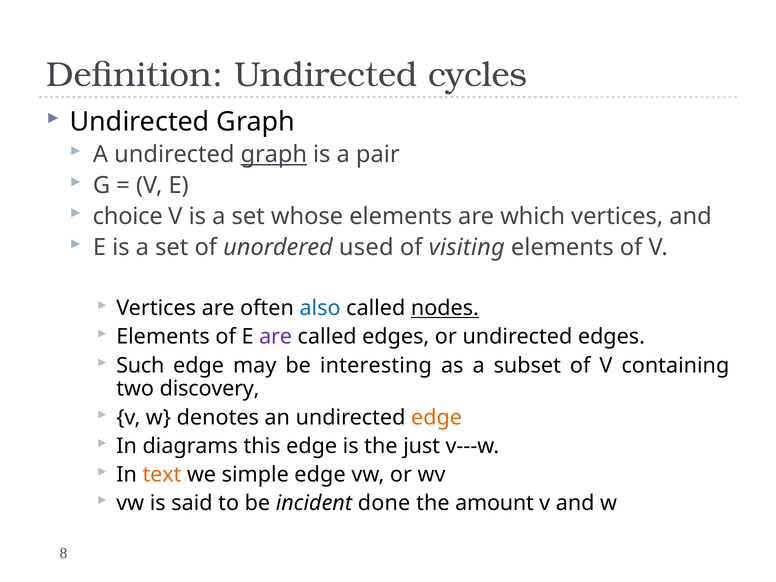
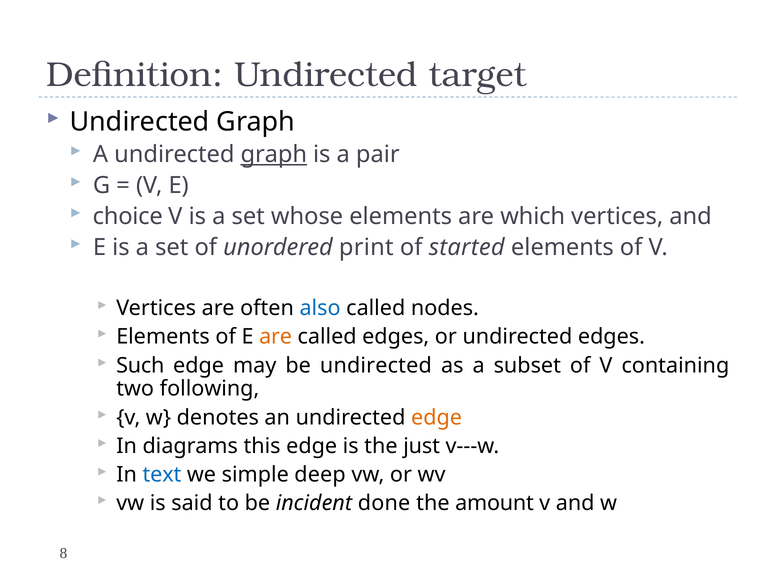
cycles: cycles -> target
used: used -> print
visiting: visiting -> started
nodes underline: present -> none
are at (276, 337) colour: purple -> orange
be interesting: interesting -> undirected
discovery: discovery -> following
text colour: orange -> blue
simple edge: edge -> deep
